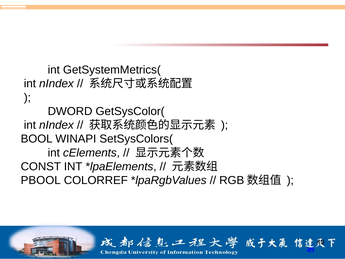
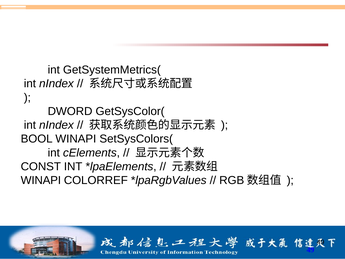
PBOOL at (41, 180): PBOOL -> WINAPI
